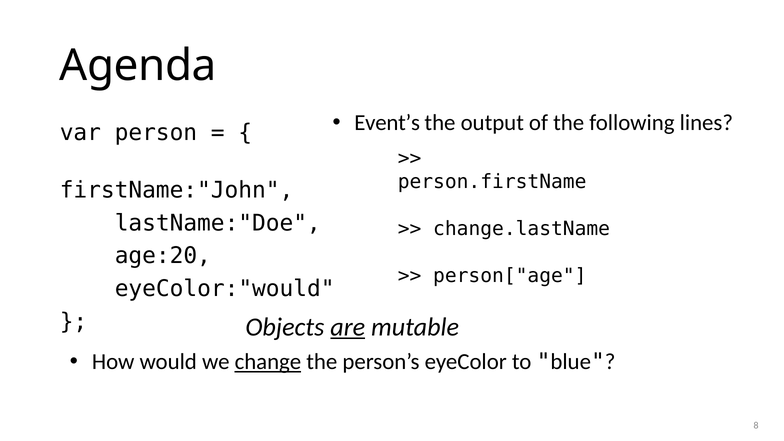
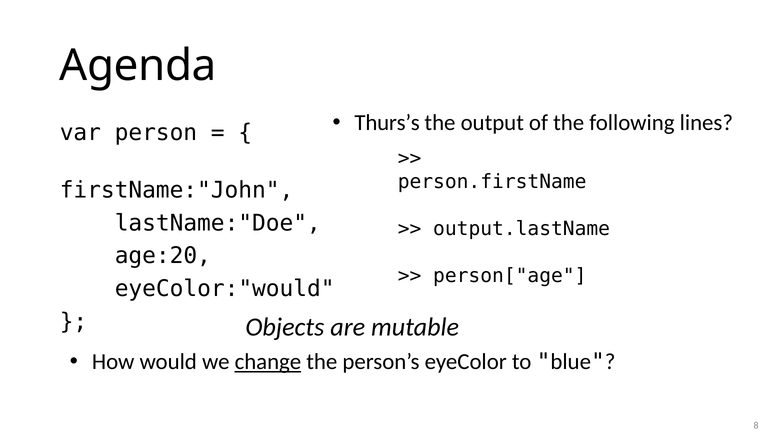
Event’s: Event’s -> Thurs’s
change.lastName: change.lastName -> output.lastName
are underline: present -> none
